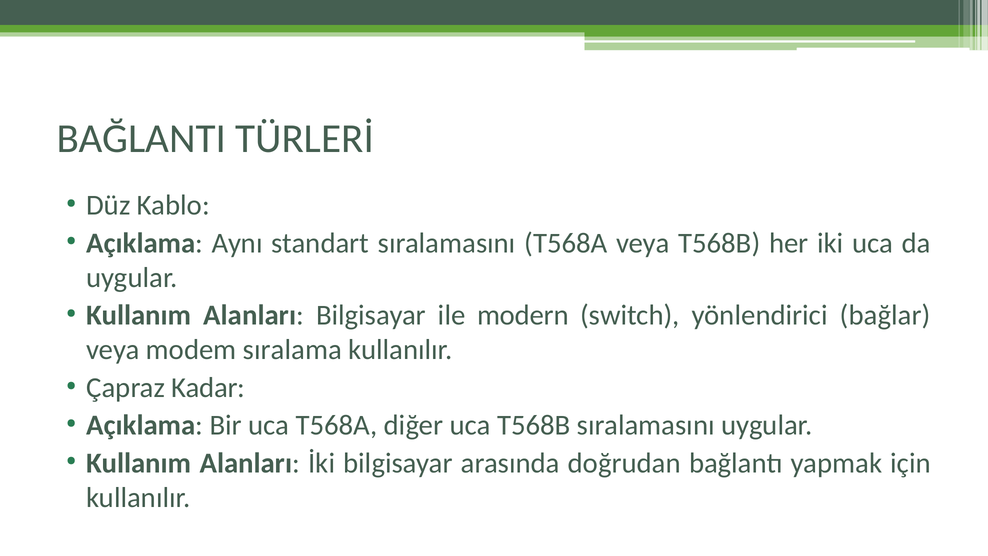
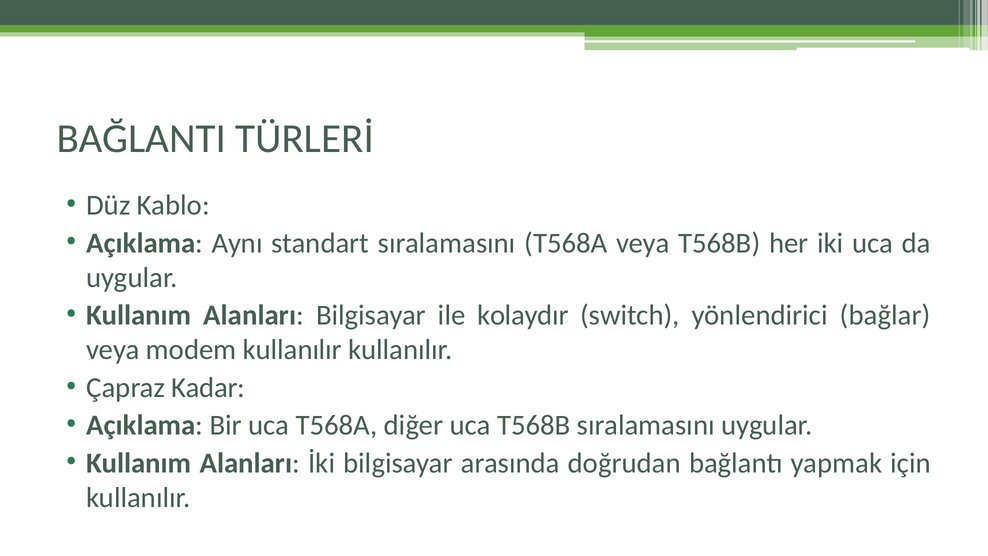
modern: modern -> kolaydır
modem sıralama: sıralama -> kullanılır
